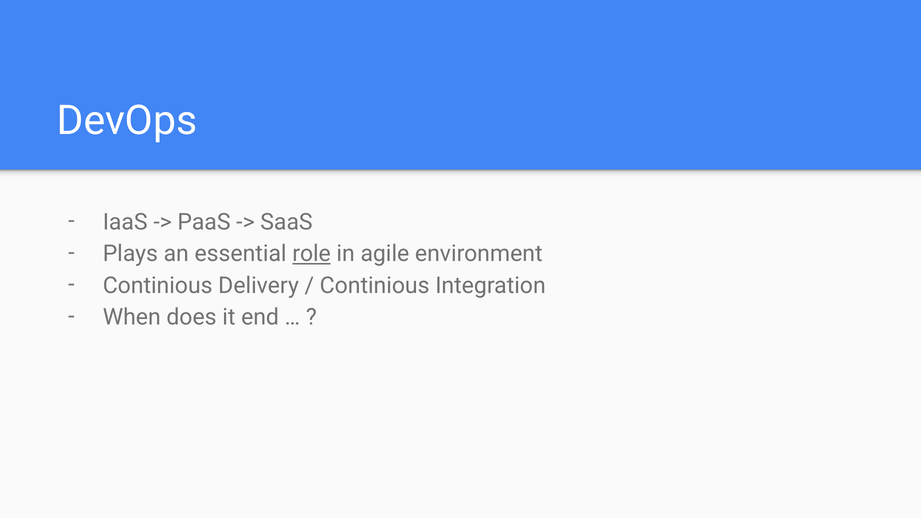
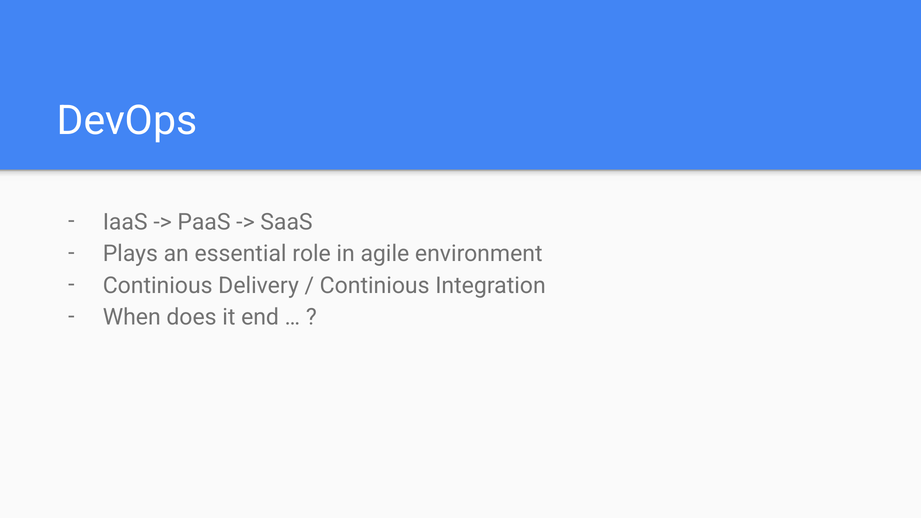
role underline: present -> none
